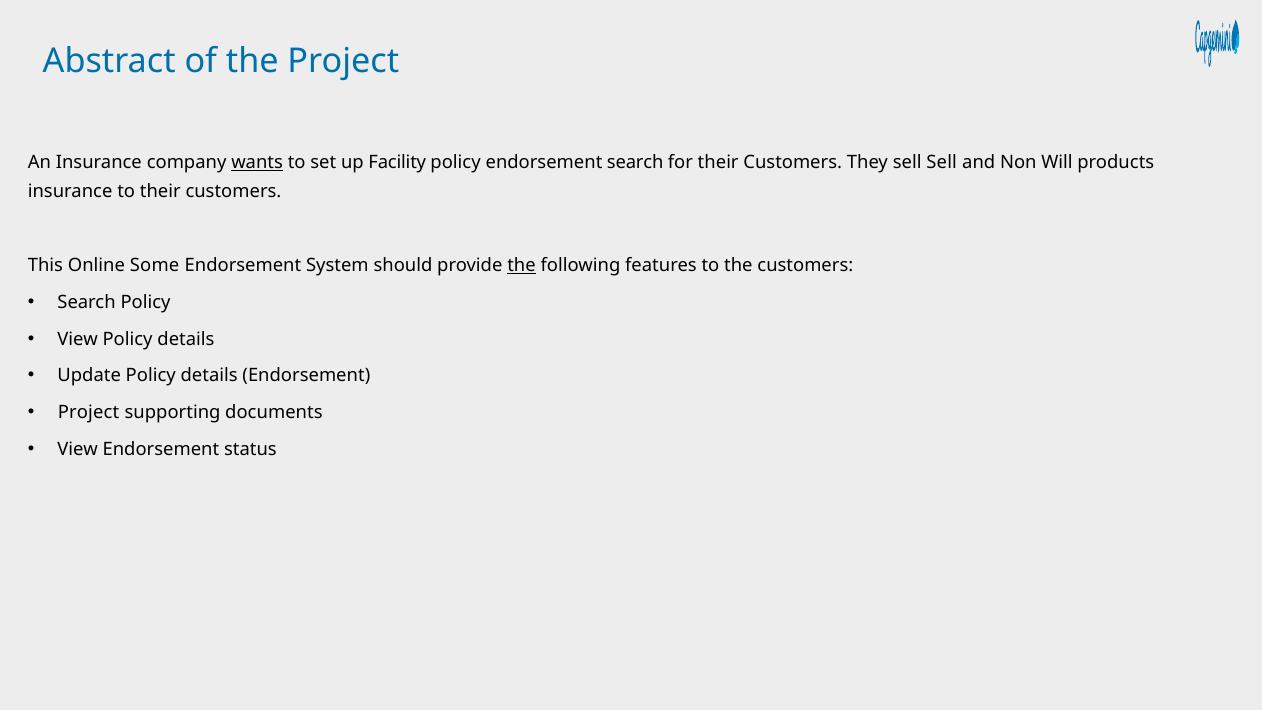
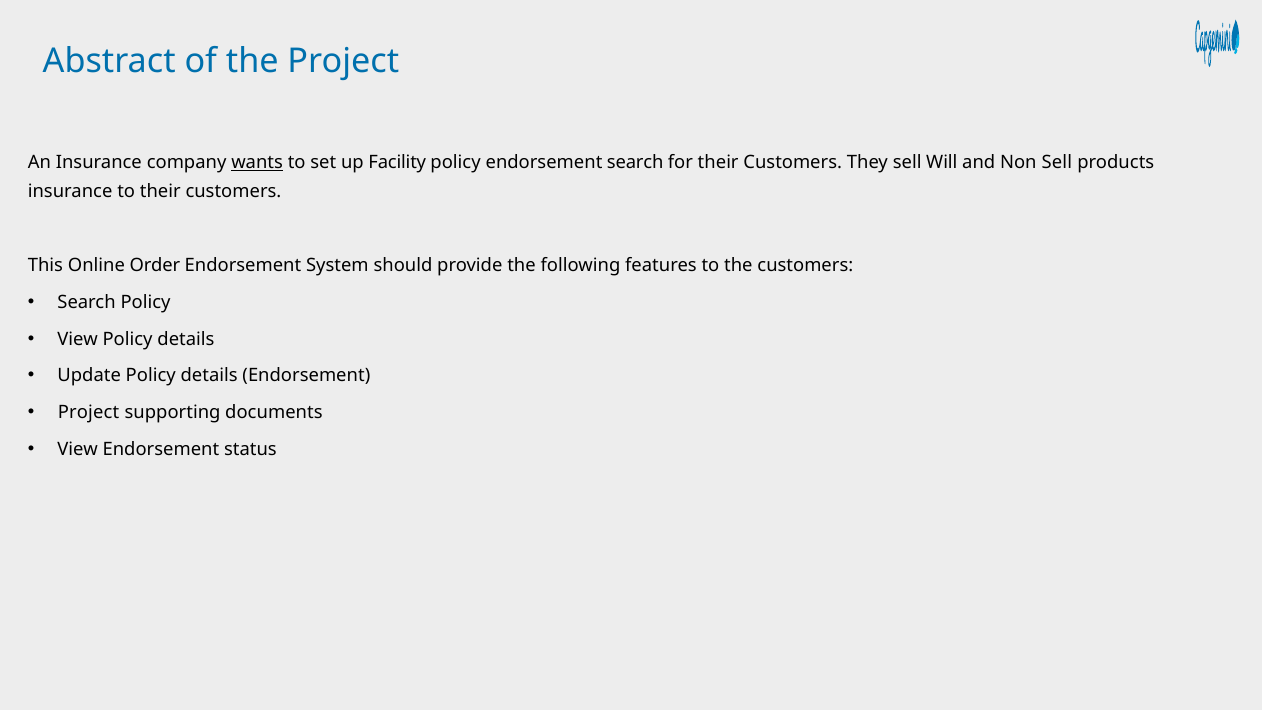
sell Sell: Sell -> Will
Non Will: Will -> Sell
Some: Some -> Order
the at (522, 265) underline: present -> none
